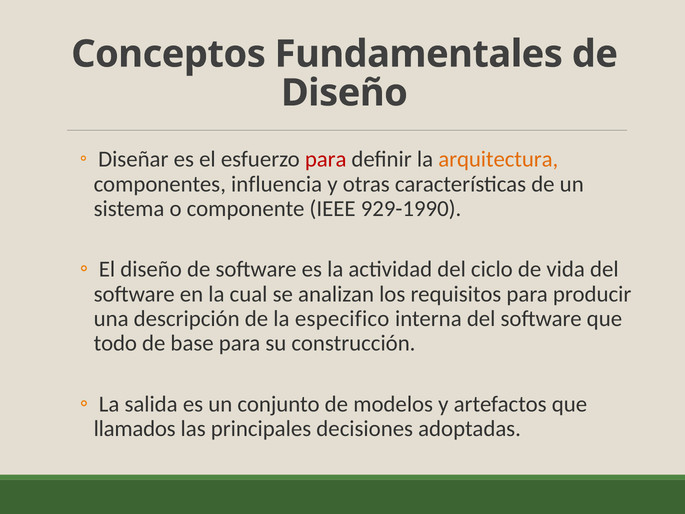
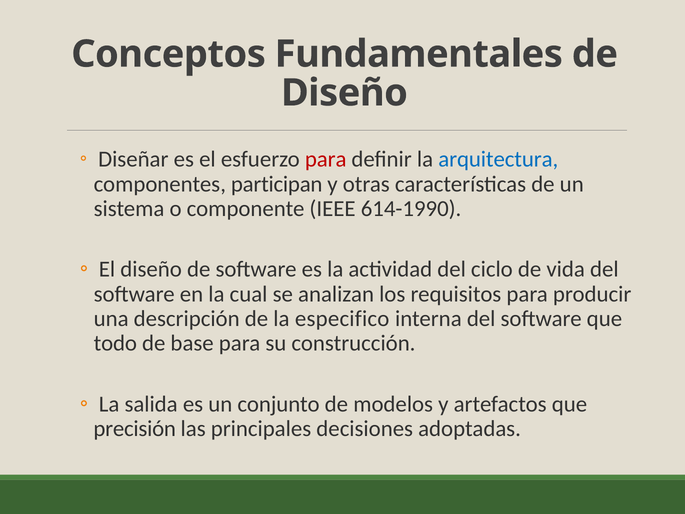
arquitectura colour: orange -> blue
influencia: influencia -> participan
929-1990: 929-1990 -> 614-1990
llamados: llamados -> precisión
